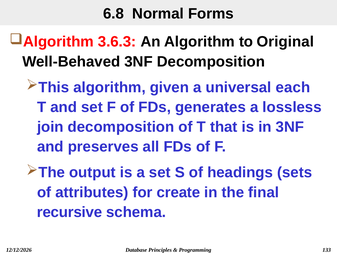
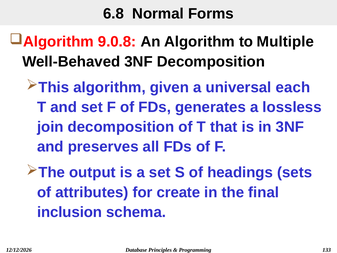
3.6.3: 3.6.3 -> 9.0.8
Original: Original -> Multiple
recursive: recursive -> inclusion
